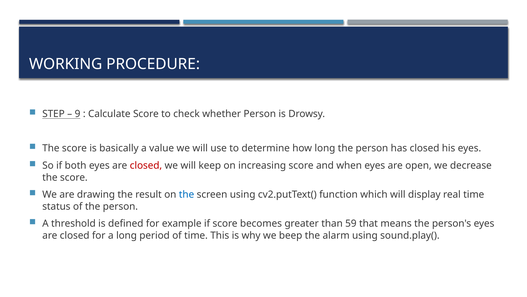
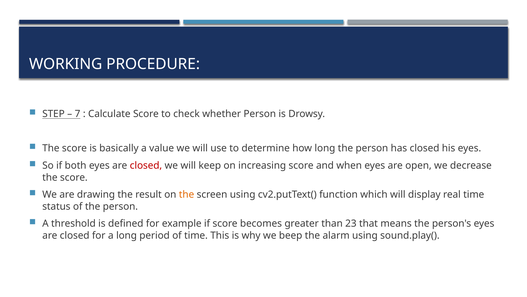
9: 9 -> 7
the at (187, 194) colour: blue -> orange
59: 59 -> 23
